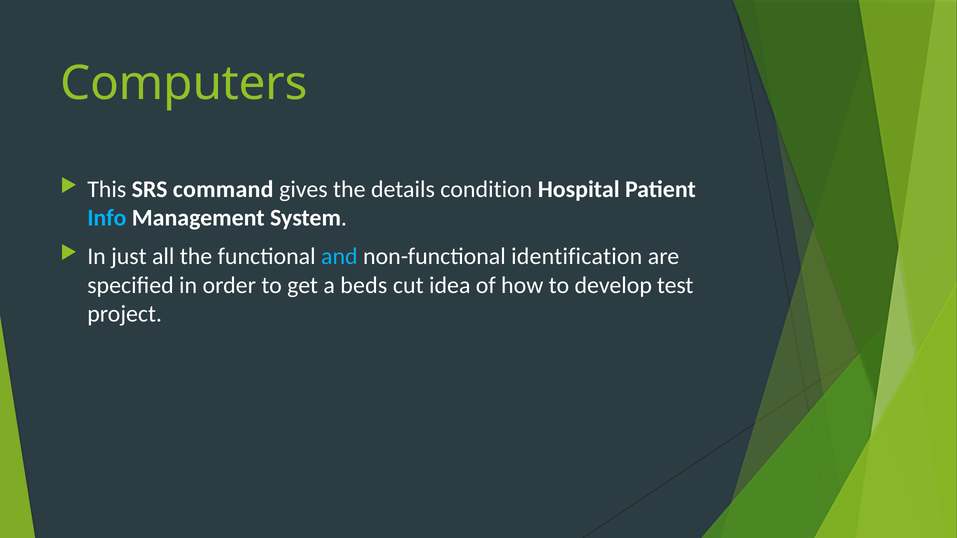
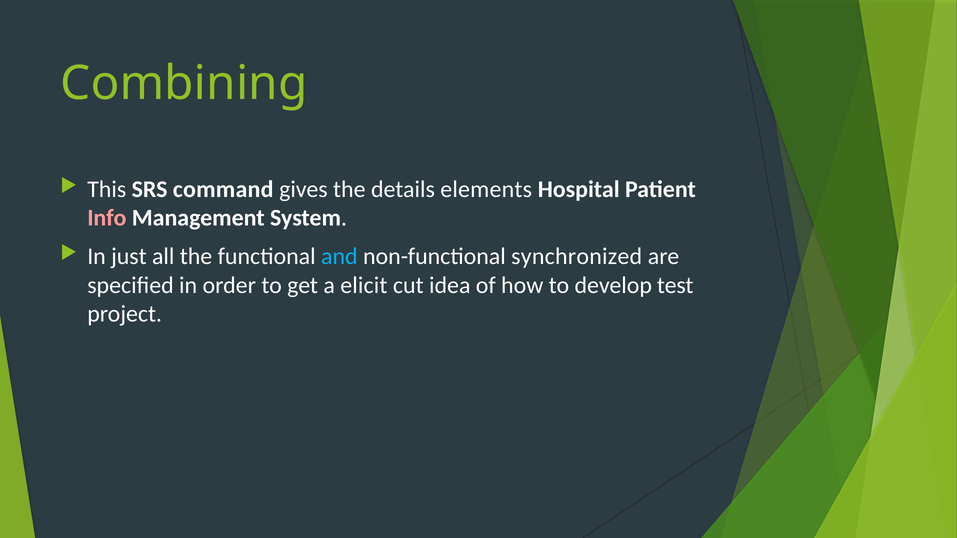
Computers: Computers -> Combining
condition: condition -> elements
Info colour: light blue -> pink
identification: identification -> synchronized
beds: beds -> elicit
